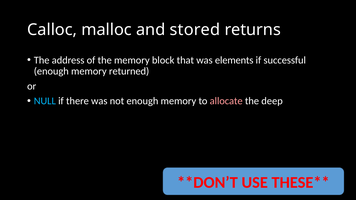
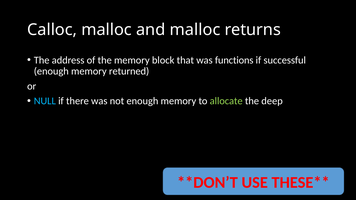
and stored: stored -> malloc
elements: elements -> functions
allocate colour: pink -> light green
